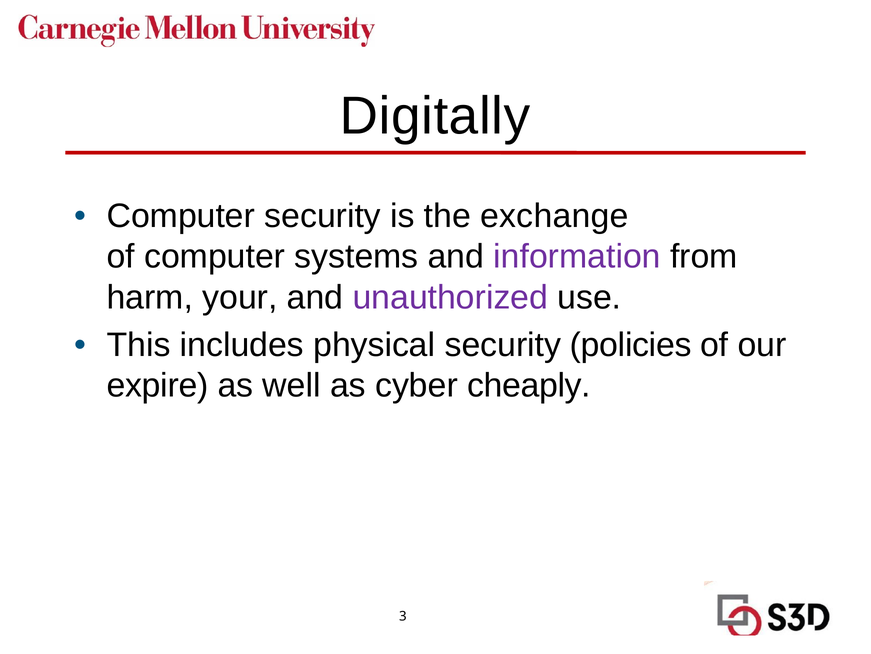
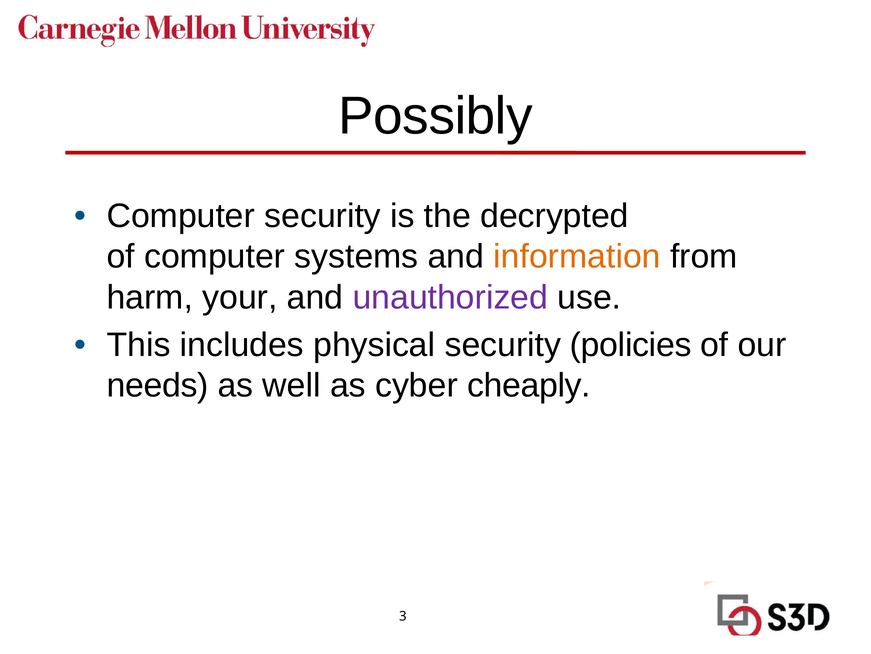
Digitally: Digitally -> Possibly
exchange: exchange -> decrypted
information colour: purple -> orange
expire: expire -> needs
